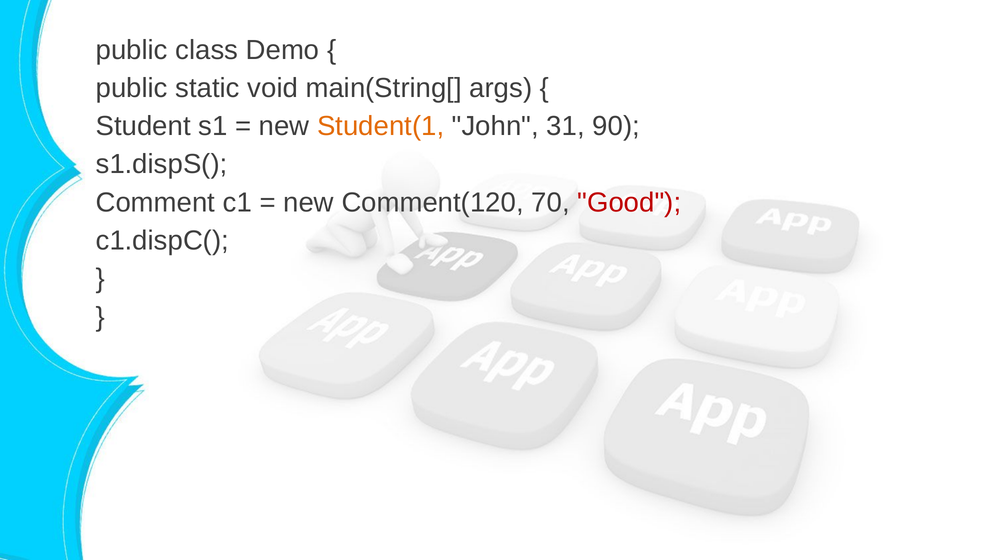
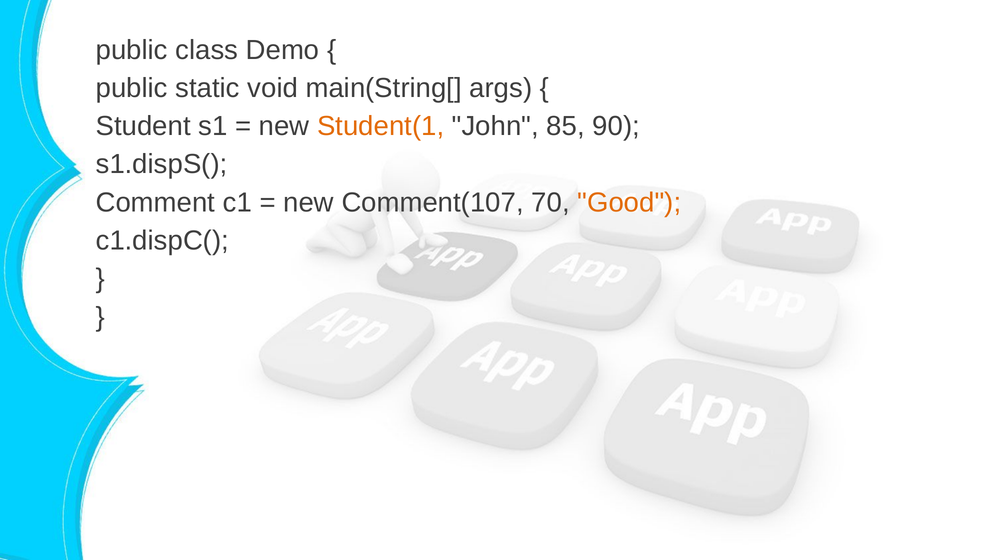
31: 31 -> 85
Comment(120: Comment(120 -> Comment(107
Good colour: red -> orange
